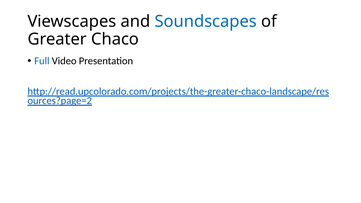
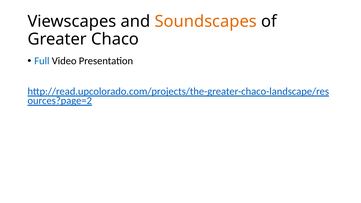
Soundscapes colour: blue -> orange
